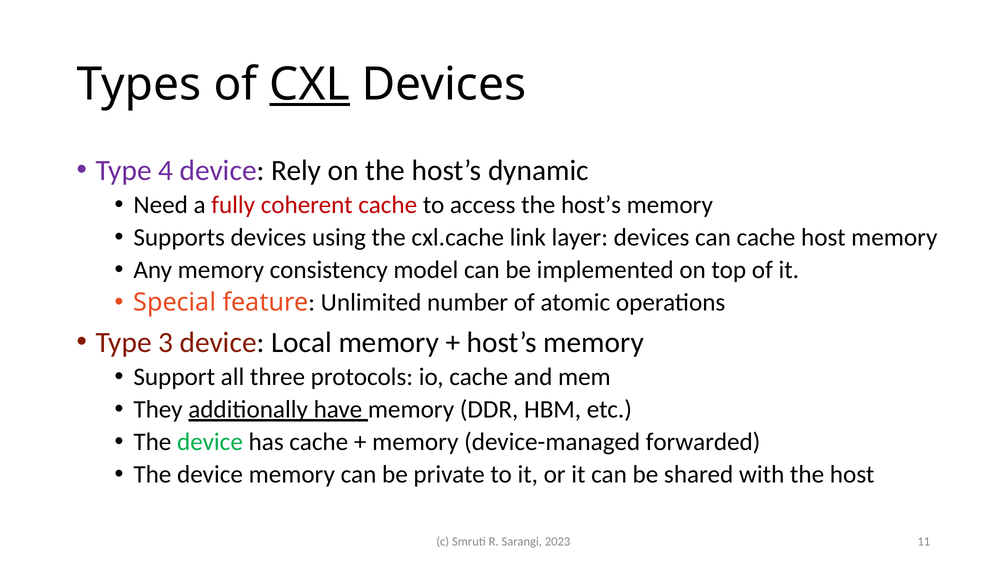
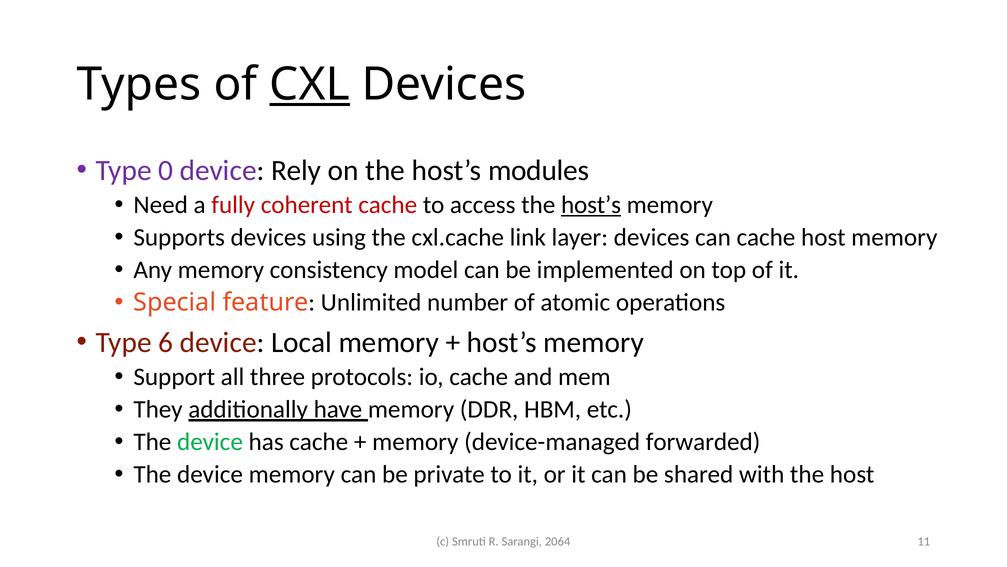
4: 4 -> 0
dynamic: dynamic -> modules
host’s at (591, 205) underline: none -> present
3: 3 -> 6
2023: 2023 -> 2064
